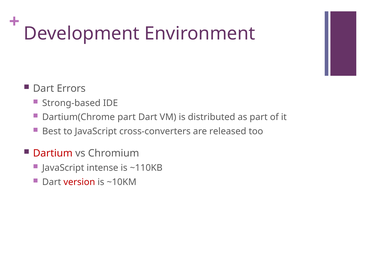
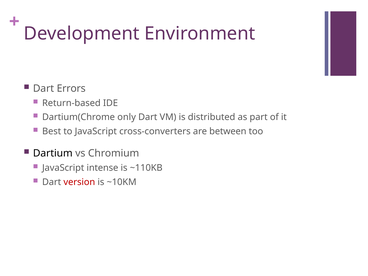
Strong-based: Strong-based -> Return-based
Dartium(Chrome part: part -> only
released: released -> between
Dartium colour: red -> black
